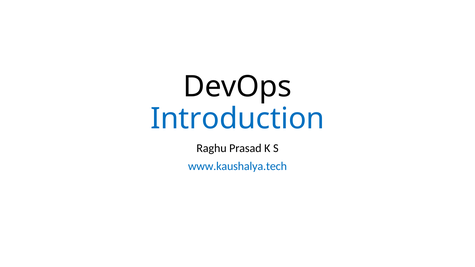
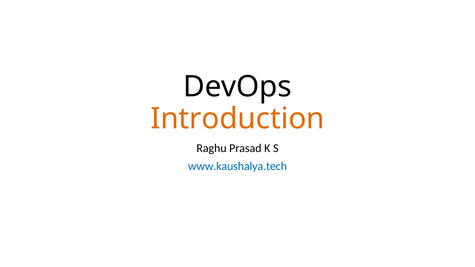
Introduction colour: blue -> orange
